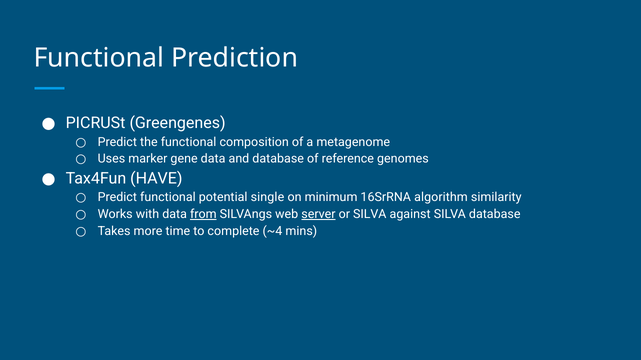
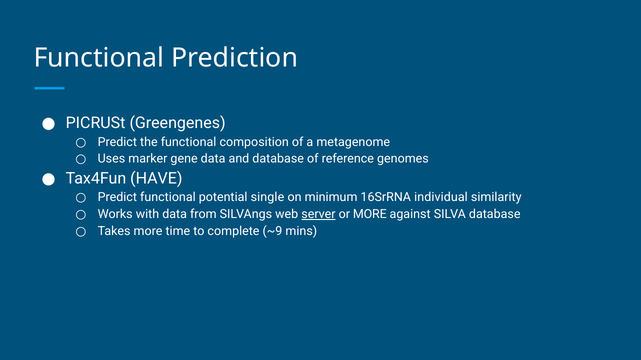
algorithm: algorithm -> individual
from underline: present -> none
or SILVA: SILVA -> MORE
~4: ~4 -> ~9
